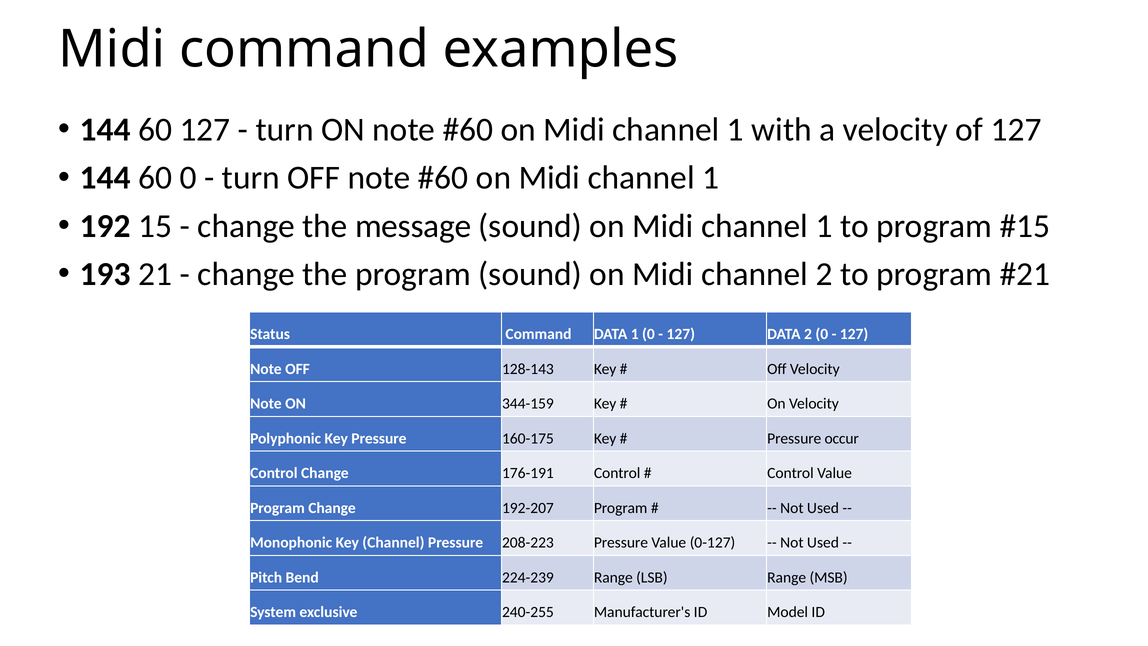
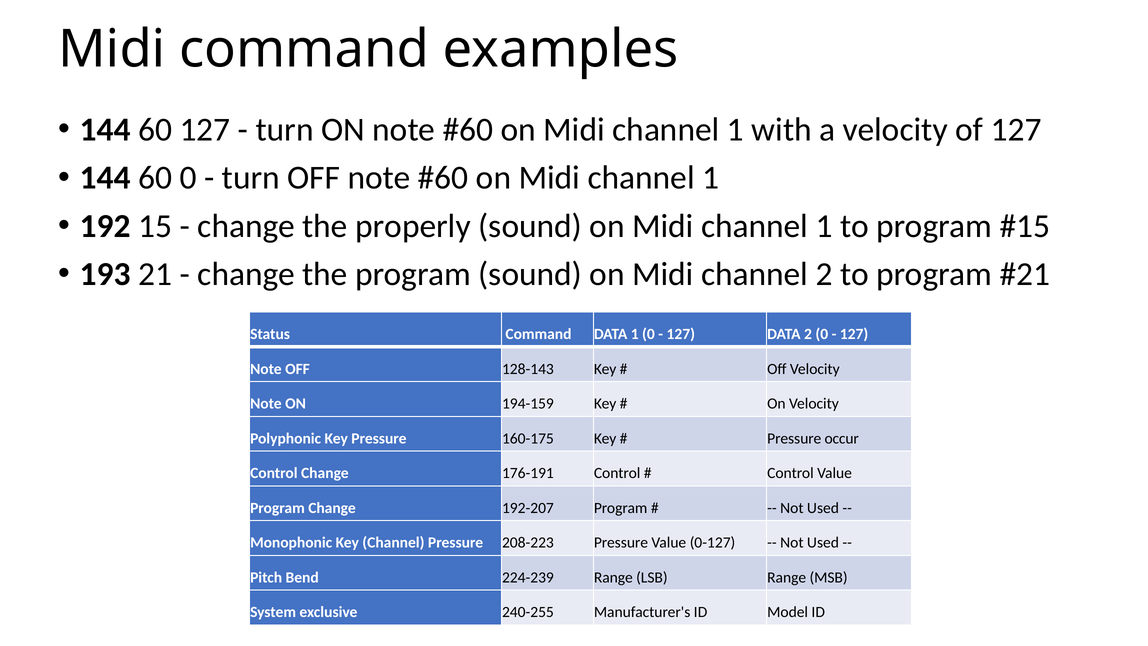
message: message -> properly
344-159: 344-159 -> 194-159
